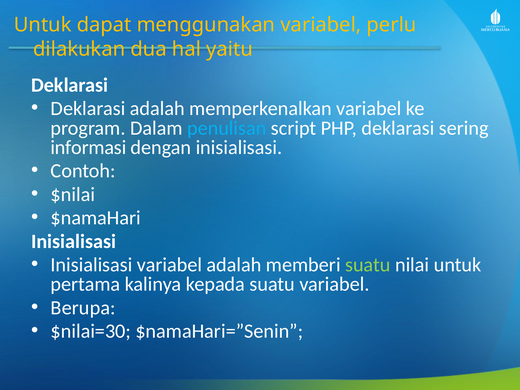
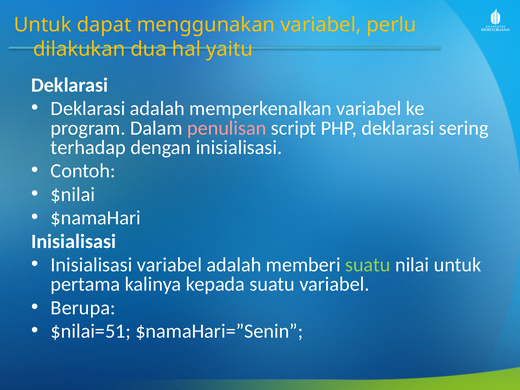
penulisan colour: light blue -> pink
informasi: informasi -> terhadap
$nilai=30: $nilai=30 -> $nilai=51
